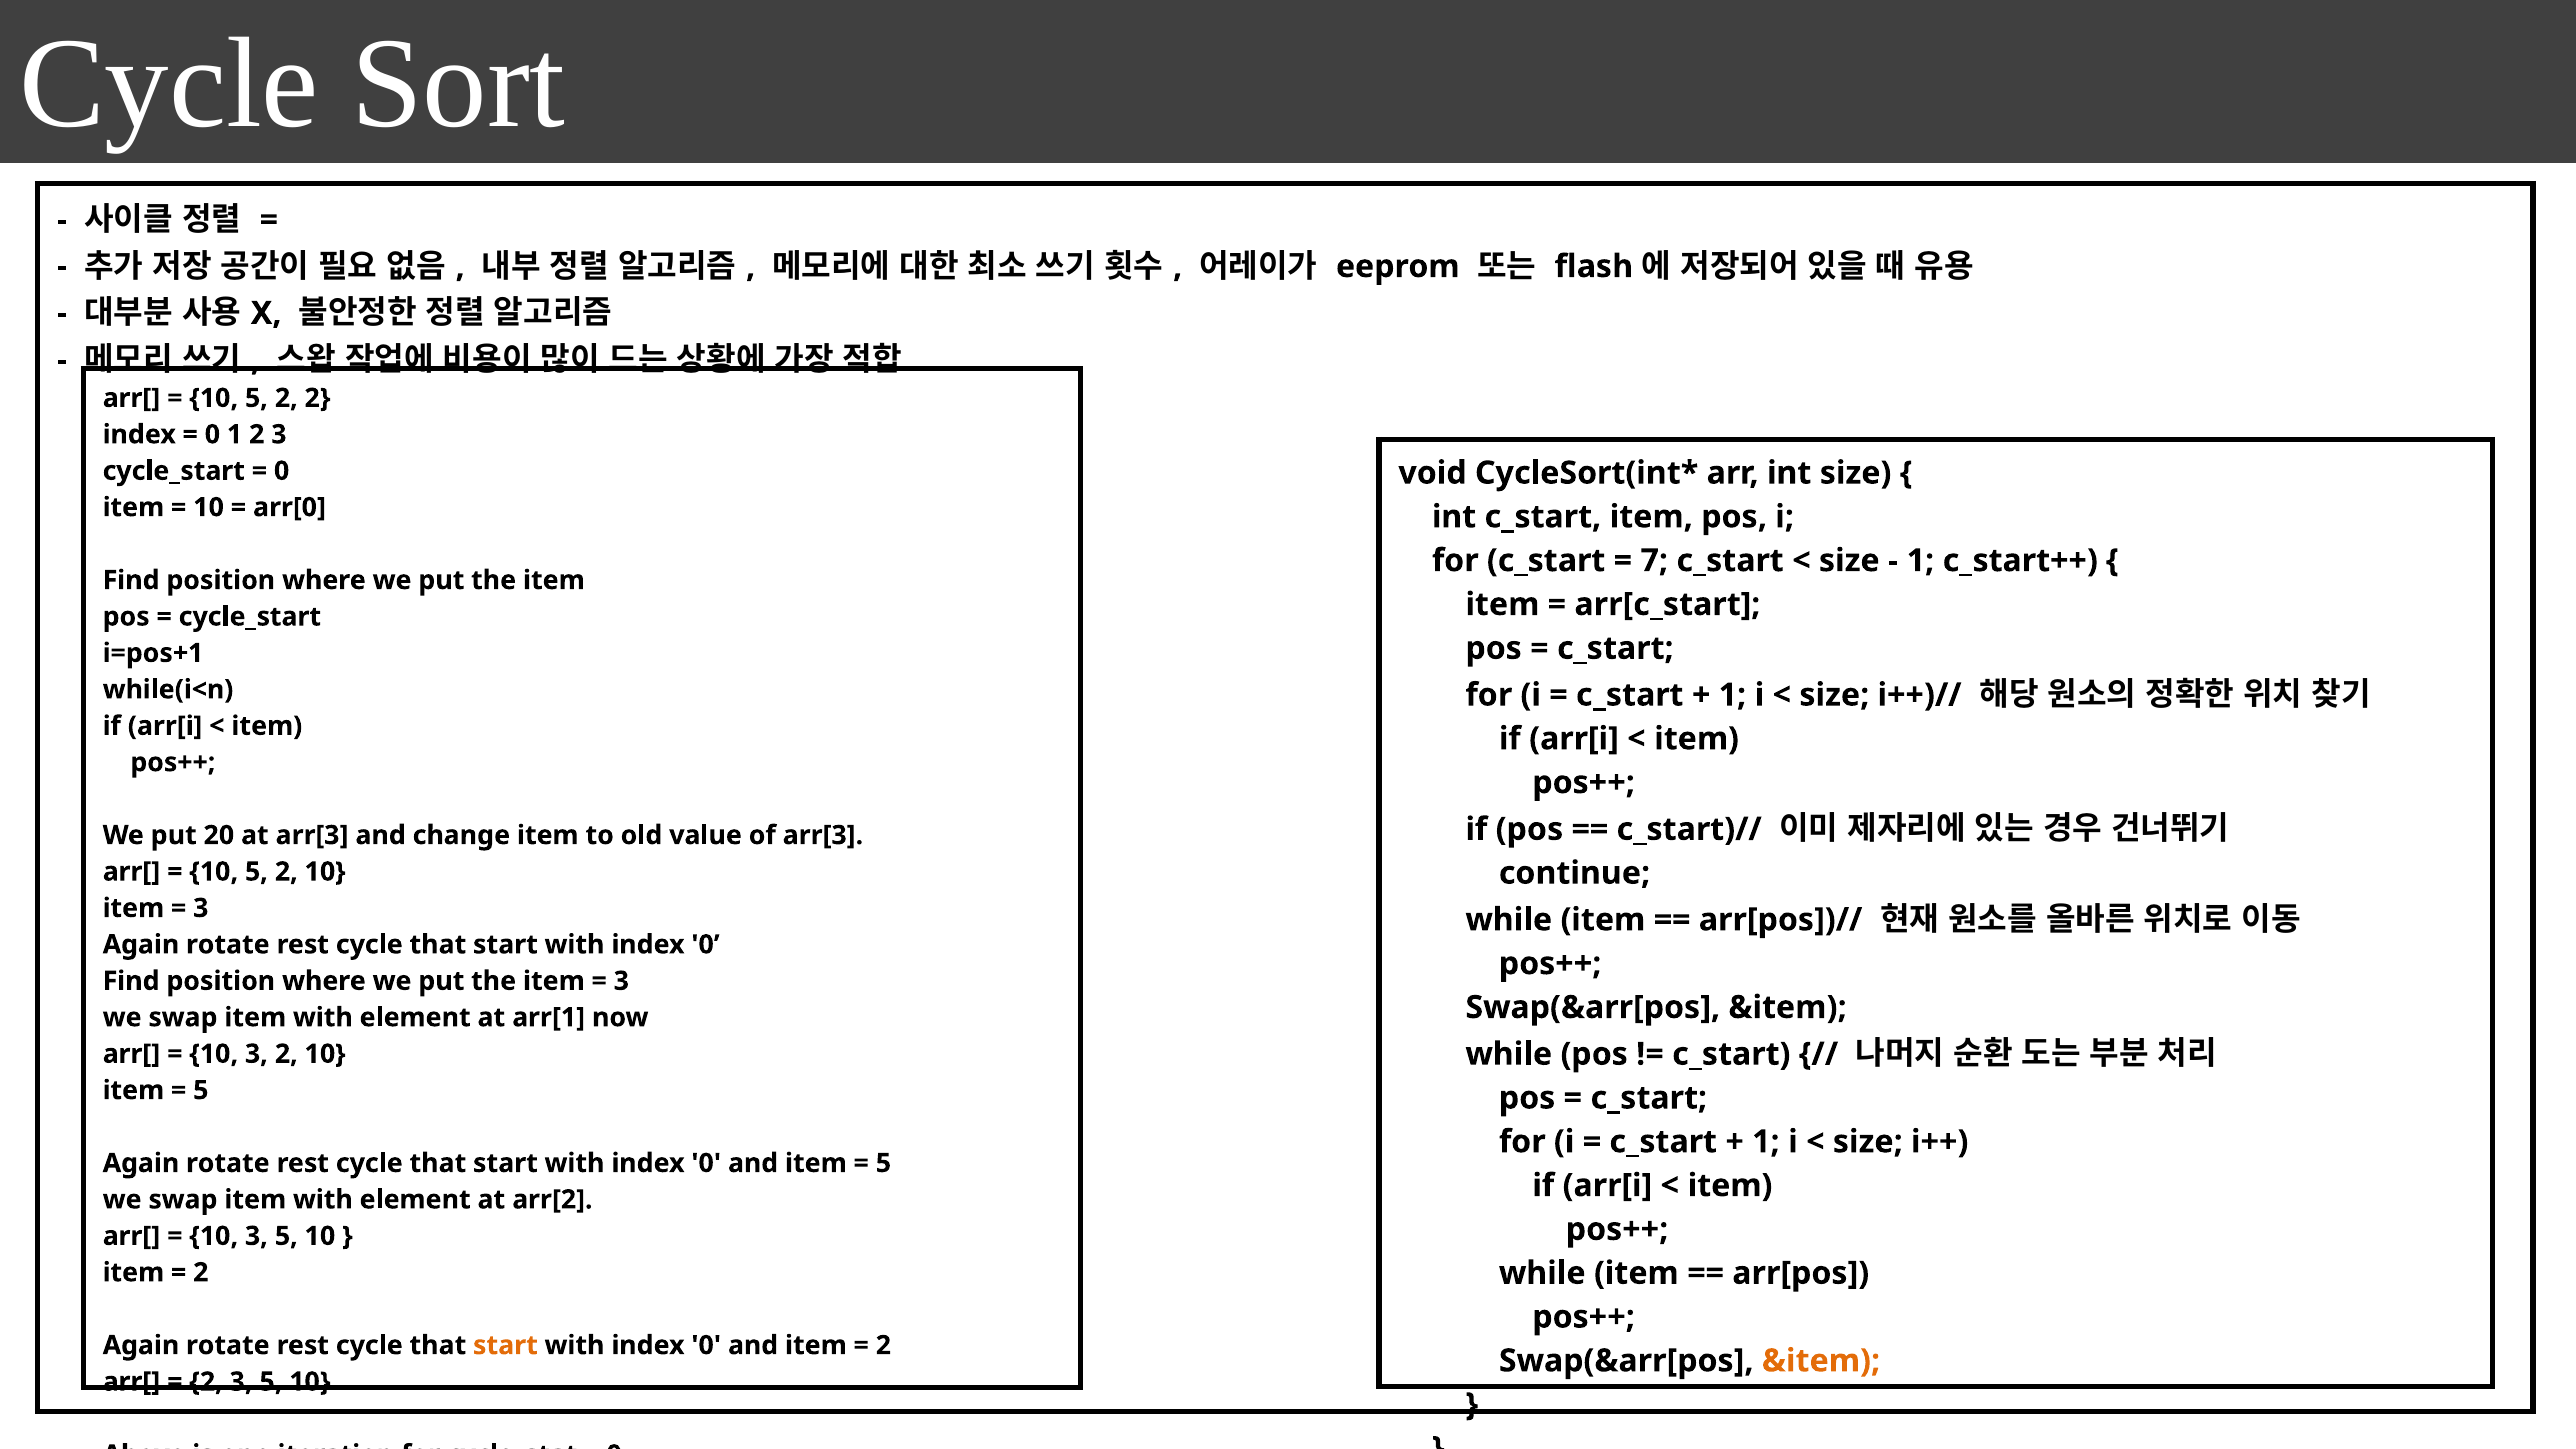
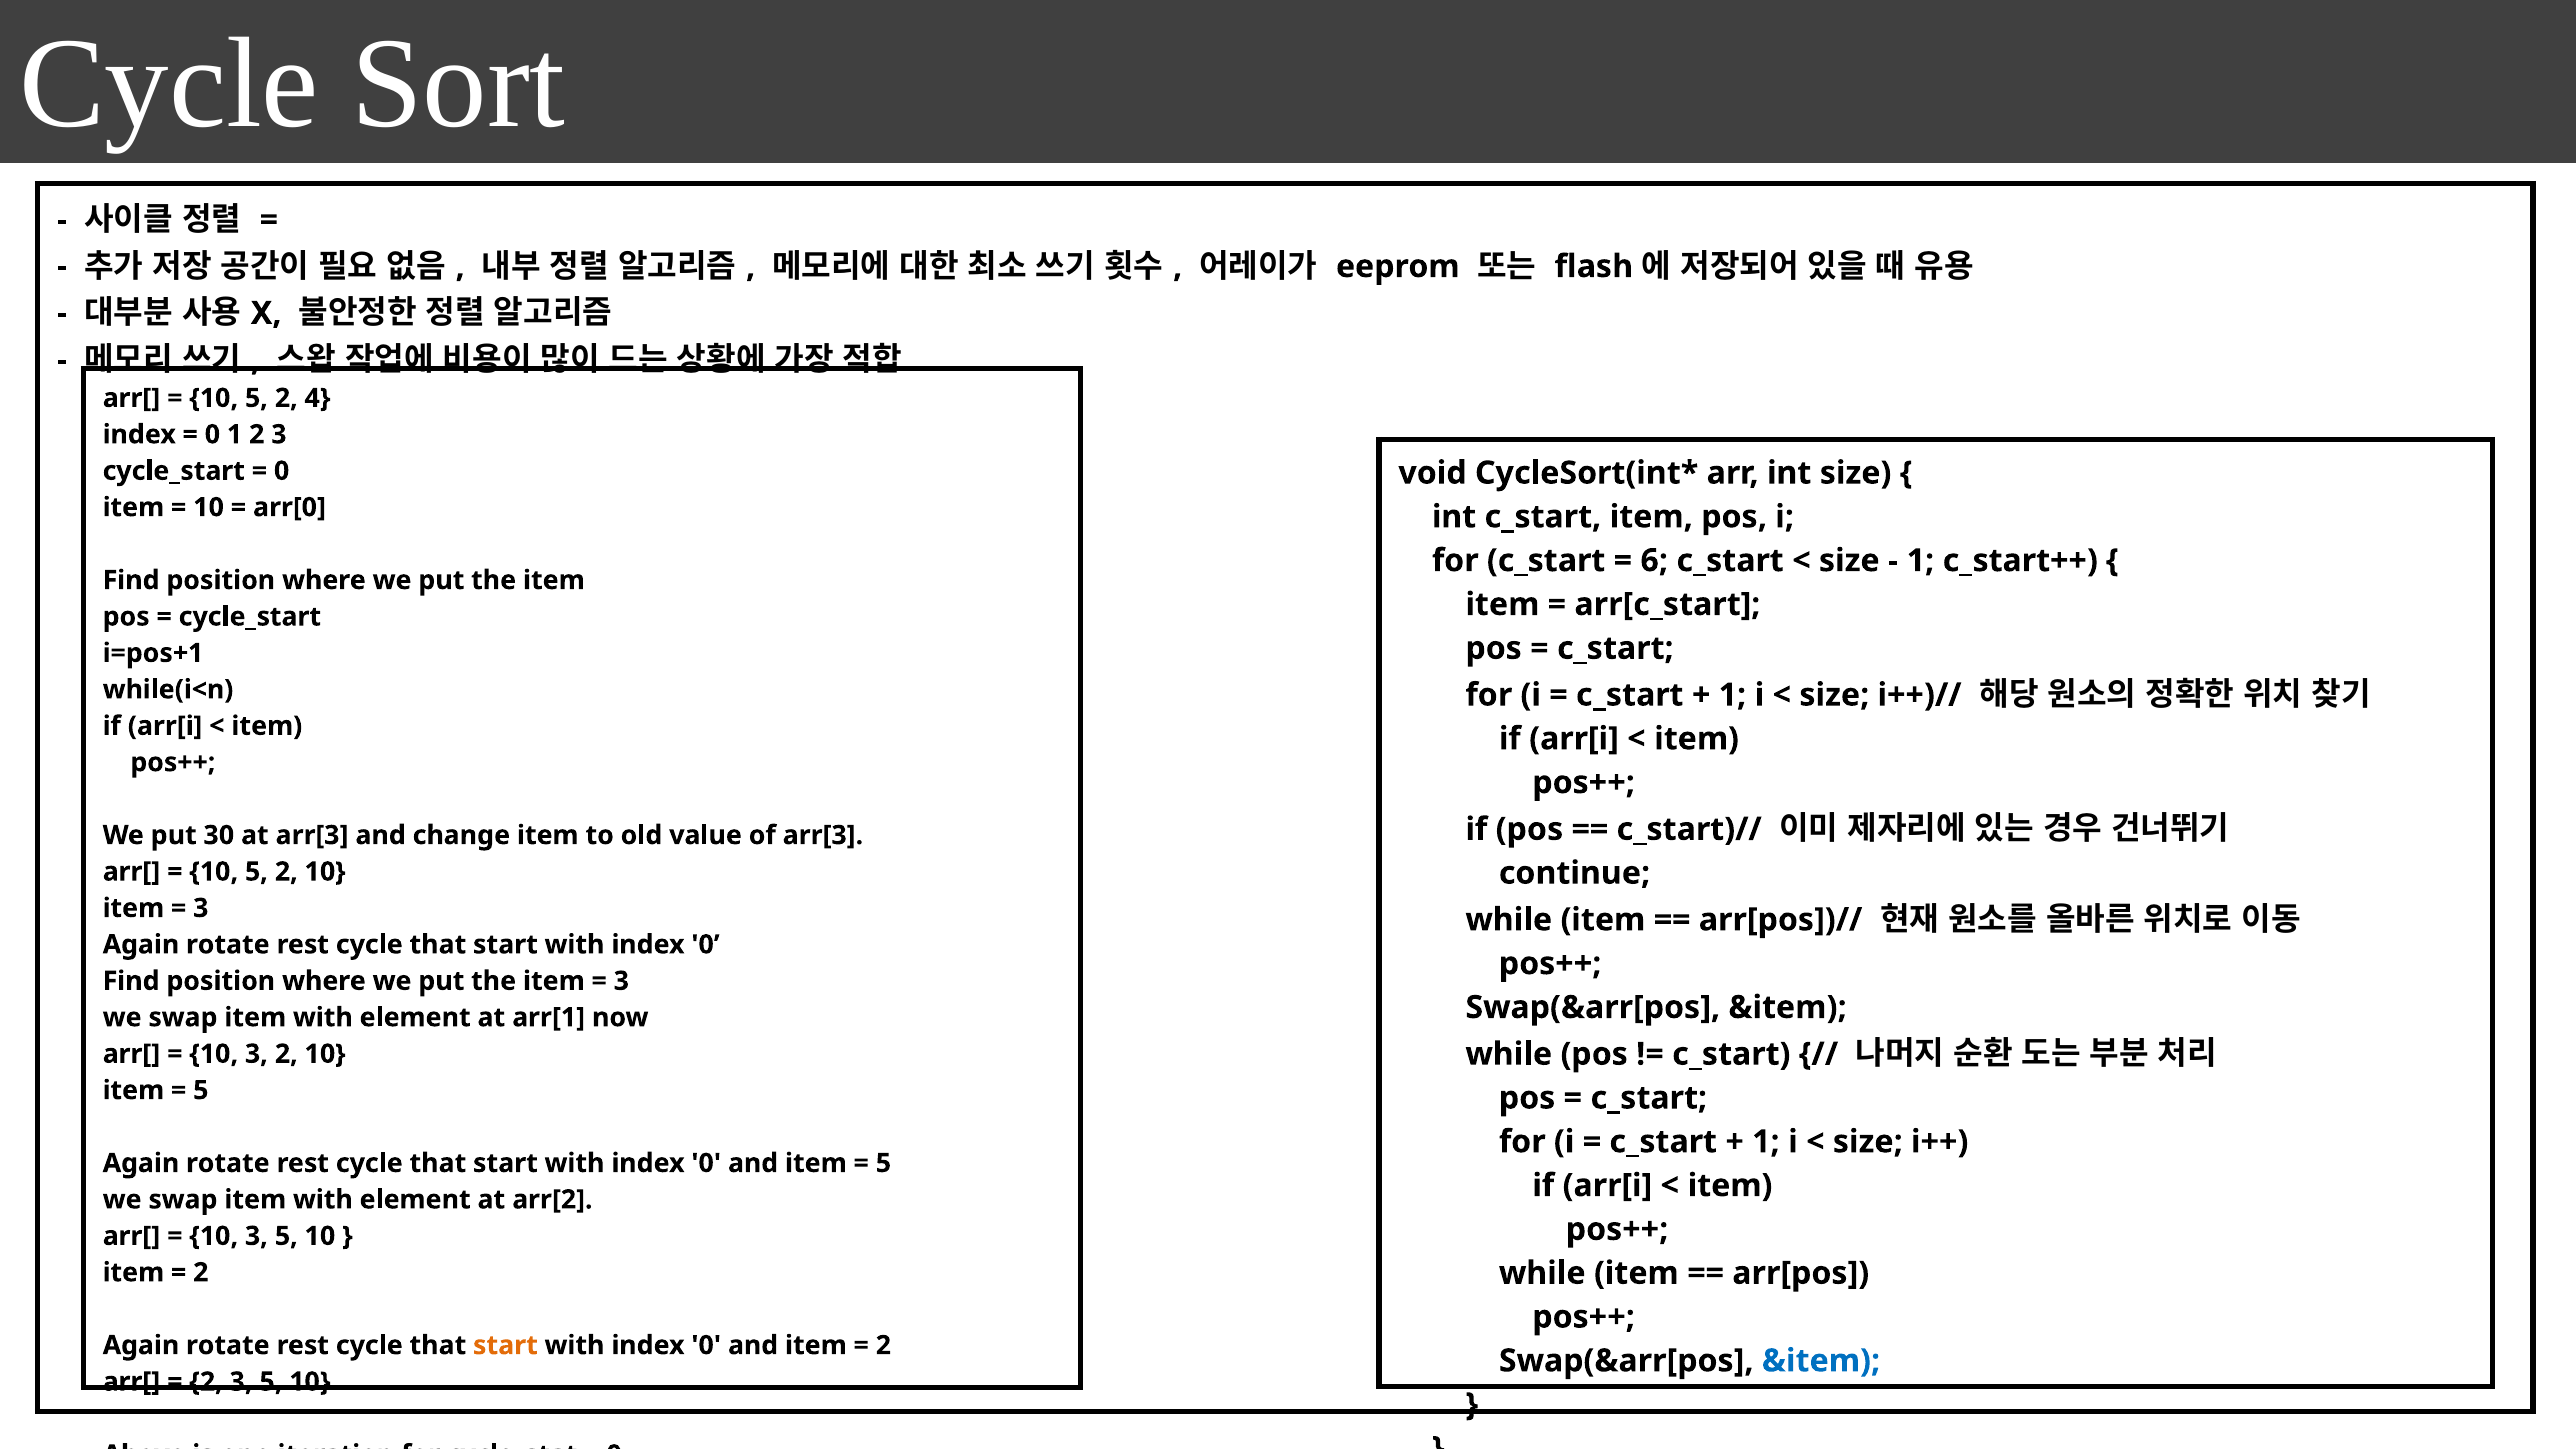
2 2: 2 -> 4
7: 7 -> 6
20: 20 -> 30
&item at (1821, 1361) colour: orange -> blue
